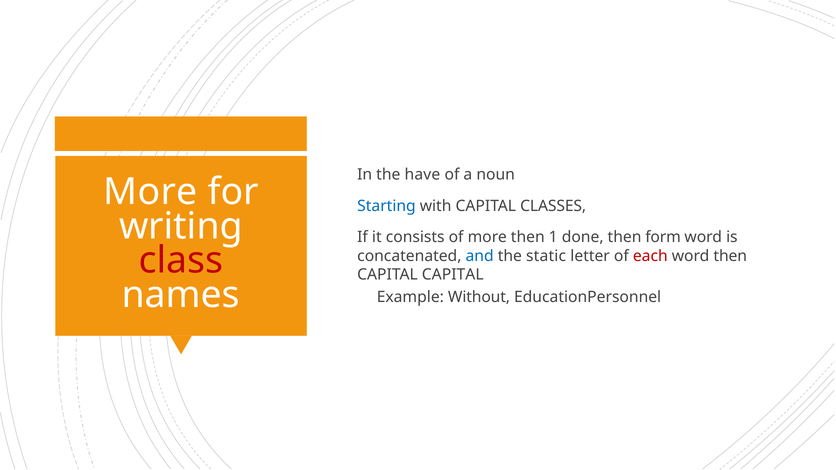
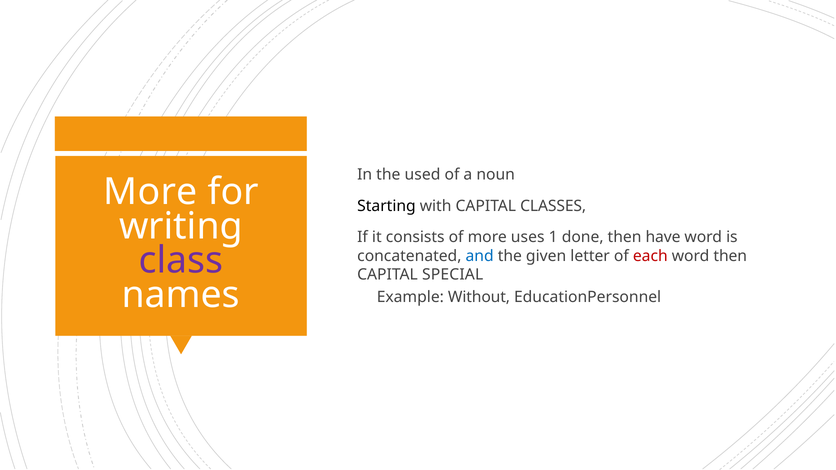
have: have -> used
Starting colour: blue -> black
more then: then -> uses
form: form -> have
class colour: red -> purple
static: static -> given
CAPITAL CAPITAL: CAPITAL -> SPECIAL
